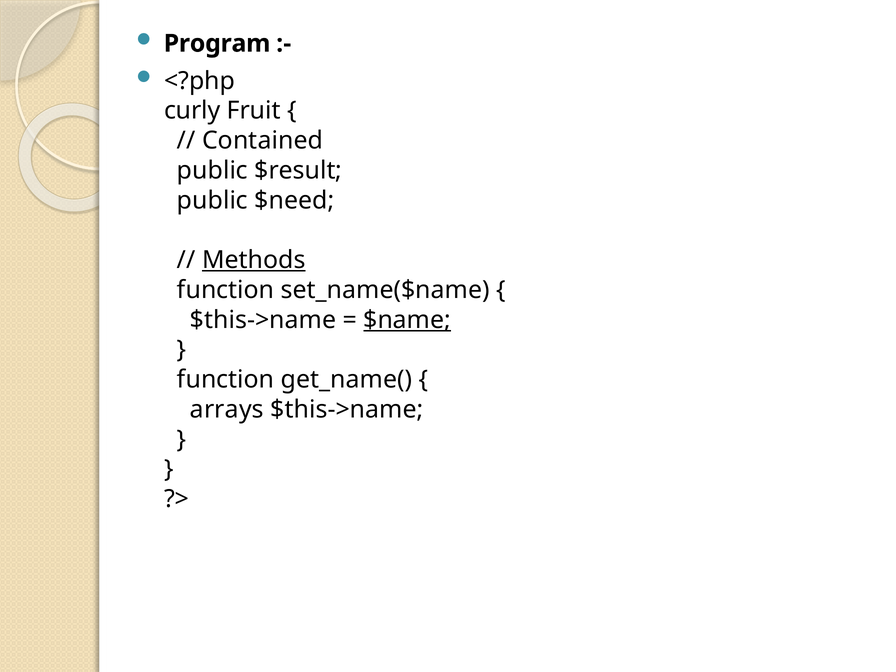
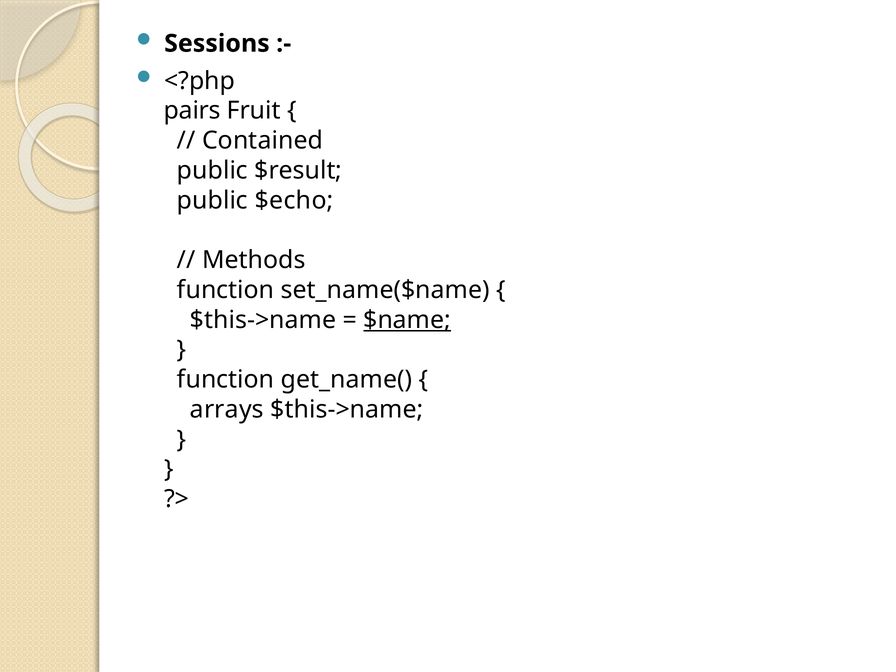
Program: Program -> Sessions
curly: curly -> pairs
$need: $need -> $echo
Methods underline: present -> none
